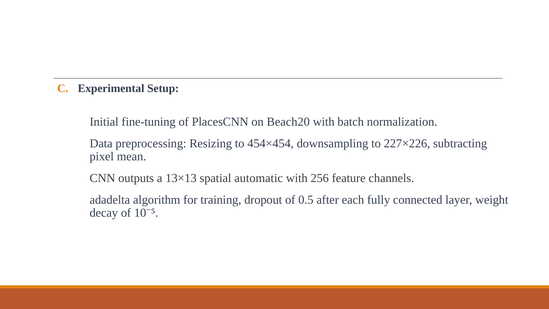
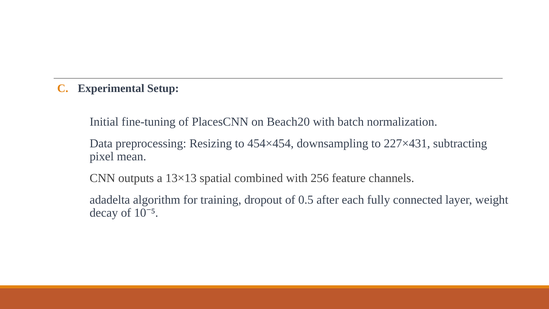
227×226: 227×226 -> 227×431
automatic: automatic -> combined
